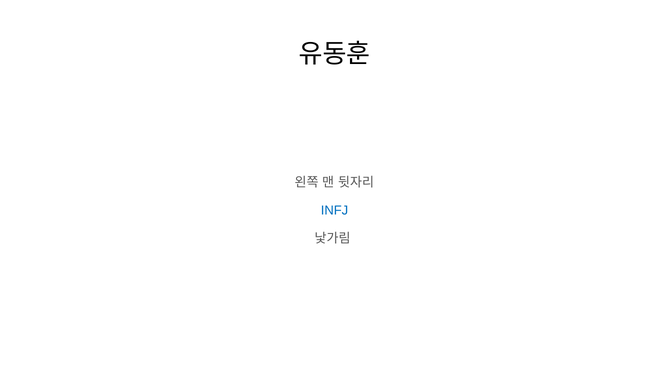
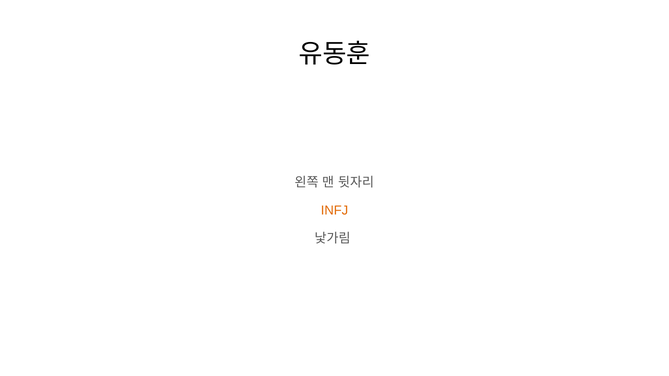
INFJ colour: blue -> orange
